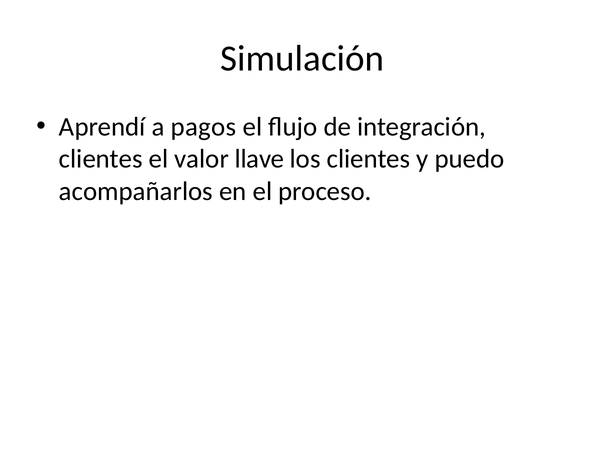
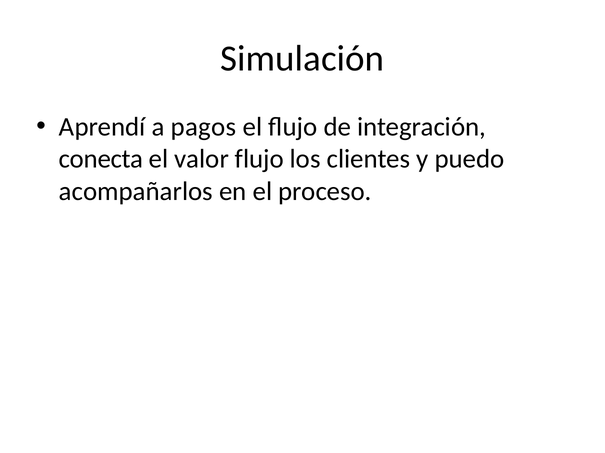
clientes at (101, 159): clientes -> conecta
valor llave: llave -> flujo
